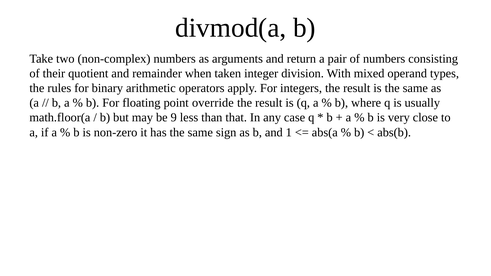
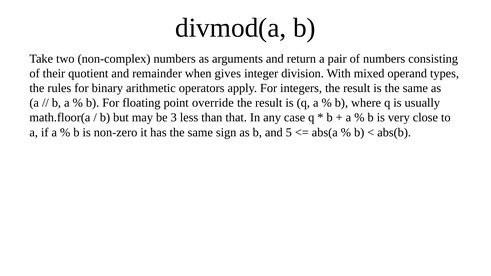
taken: taken -> gives
9: 9 -> 3
1: 1 -> 5
